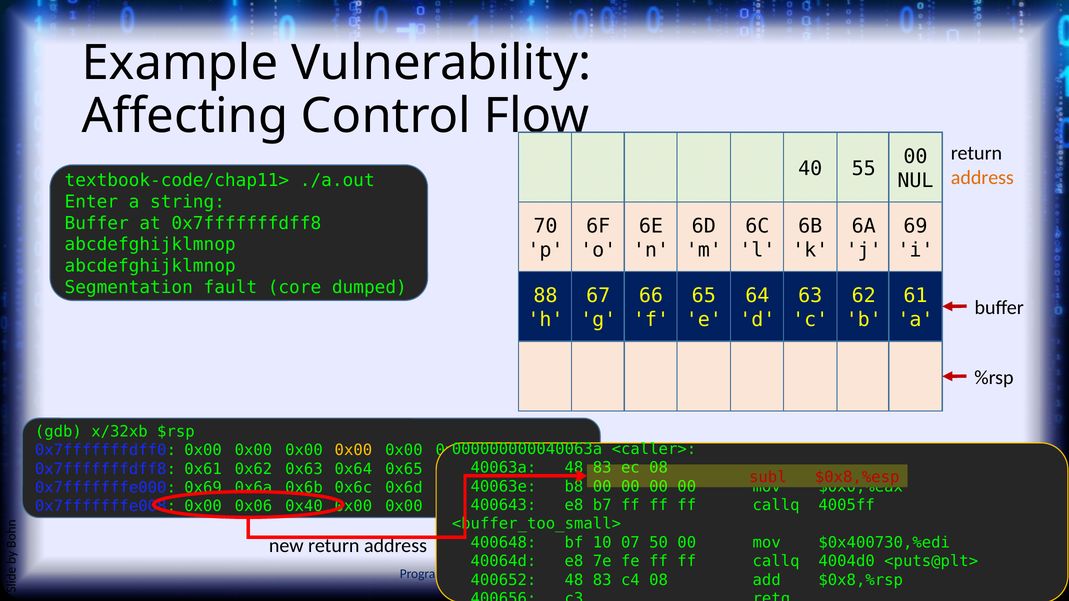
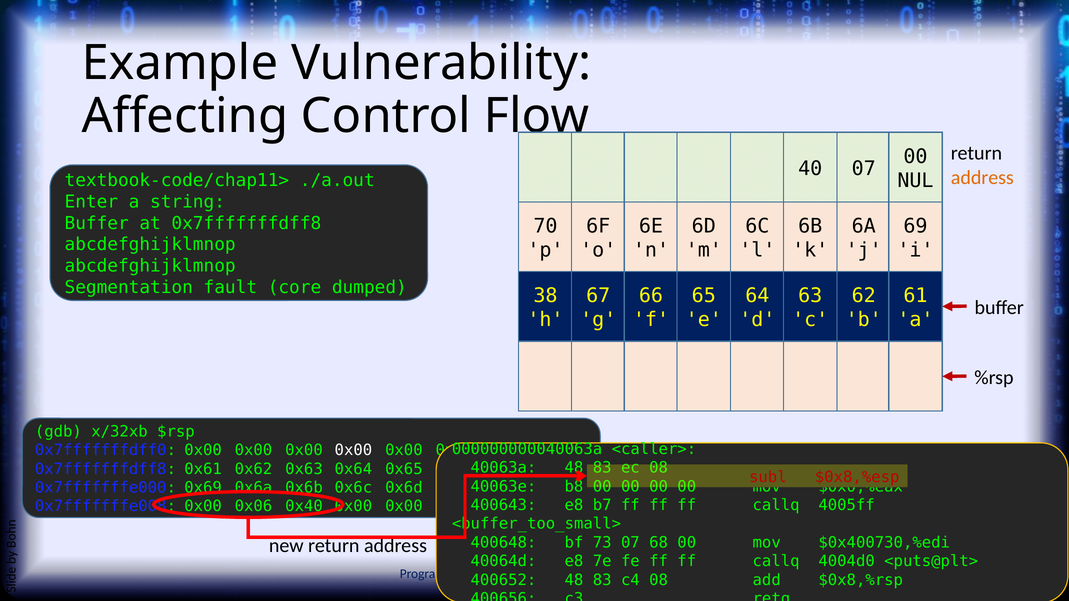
40 55: 55 -> 07
88: 88 -> 38
0x00 at (353, 450) colour: yellow -> white
10: 10 -> 73
50: 50 -> 68
